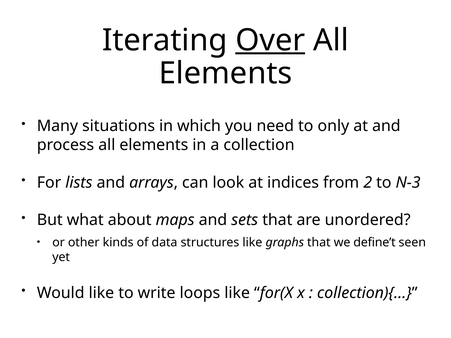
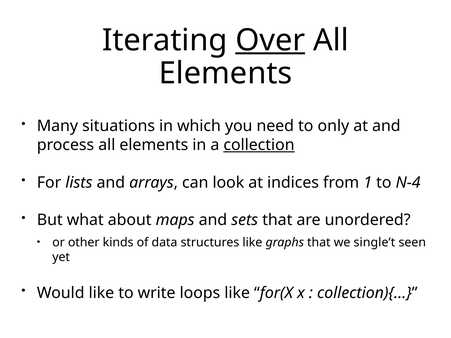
collection underline: none -> present
2: 2 -> 1
N-3: N-3 -> N-4
define’t: define’t -> single’t
